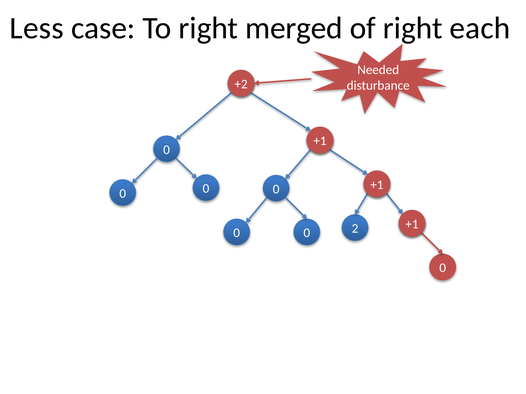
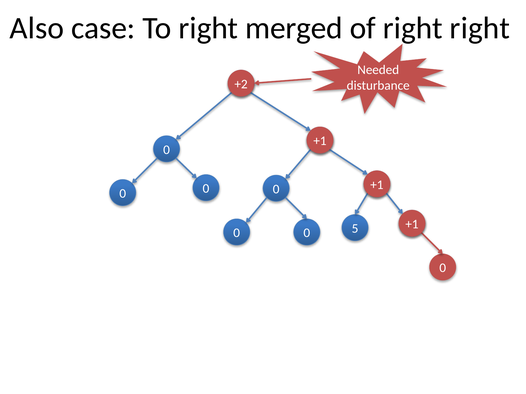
Less: Less -> Also
each at (480, 28): each -> right
2: 2 -> 5
